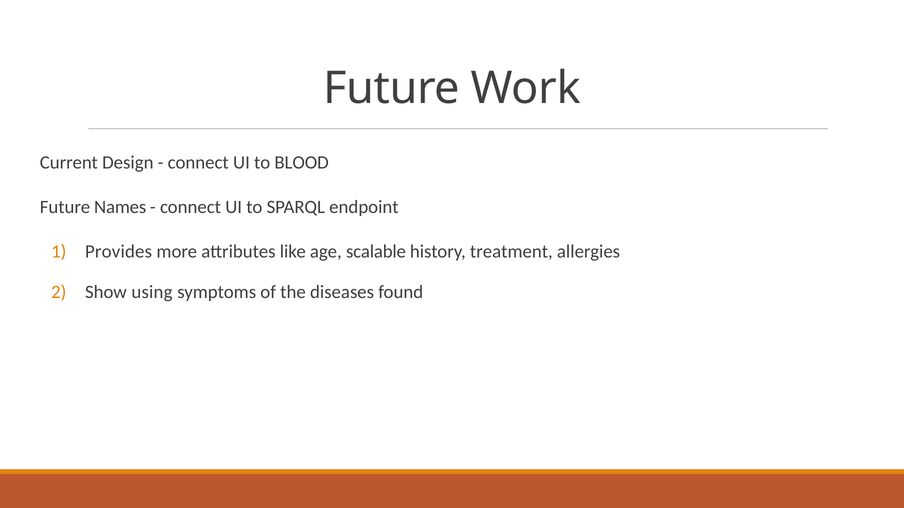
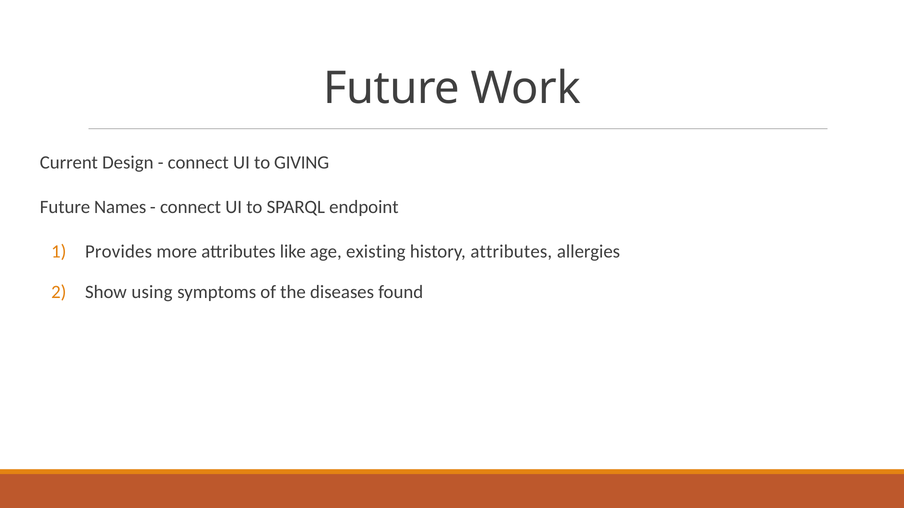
BLOOD: BLOOD -> GIVING
scalable: scalable -> existing
history treatment: treatment -> attributes
